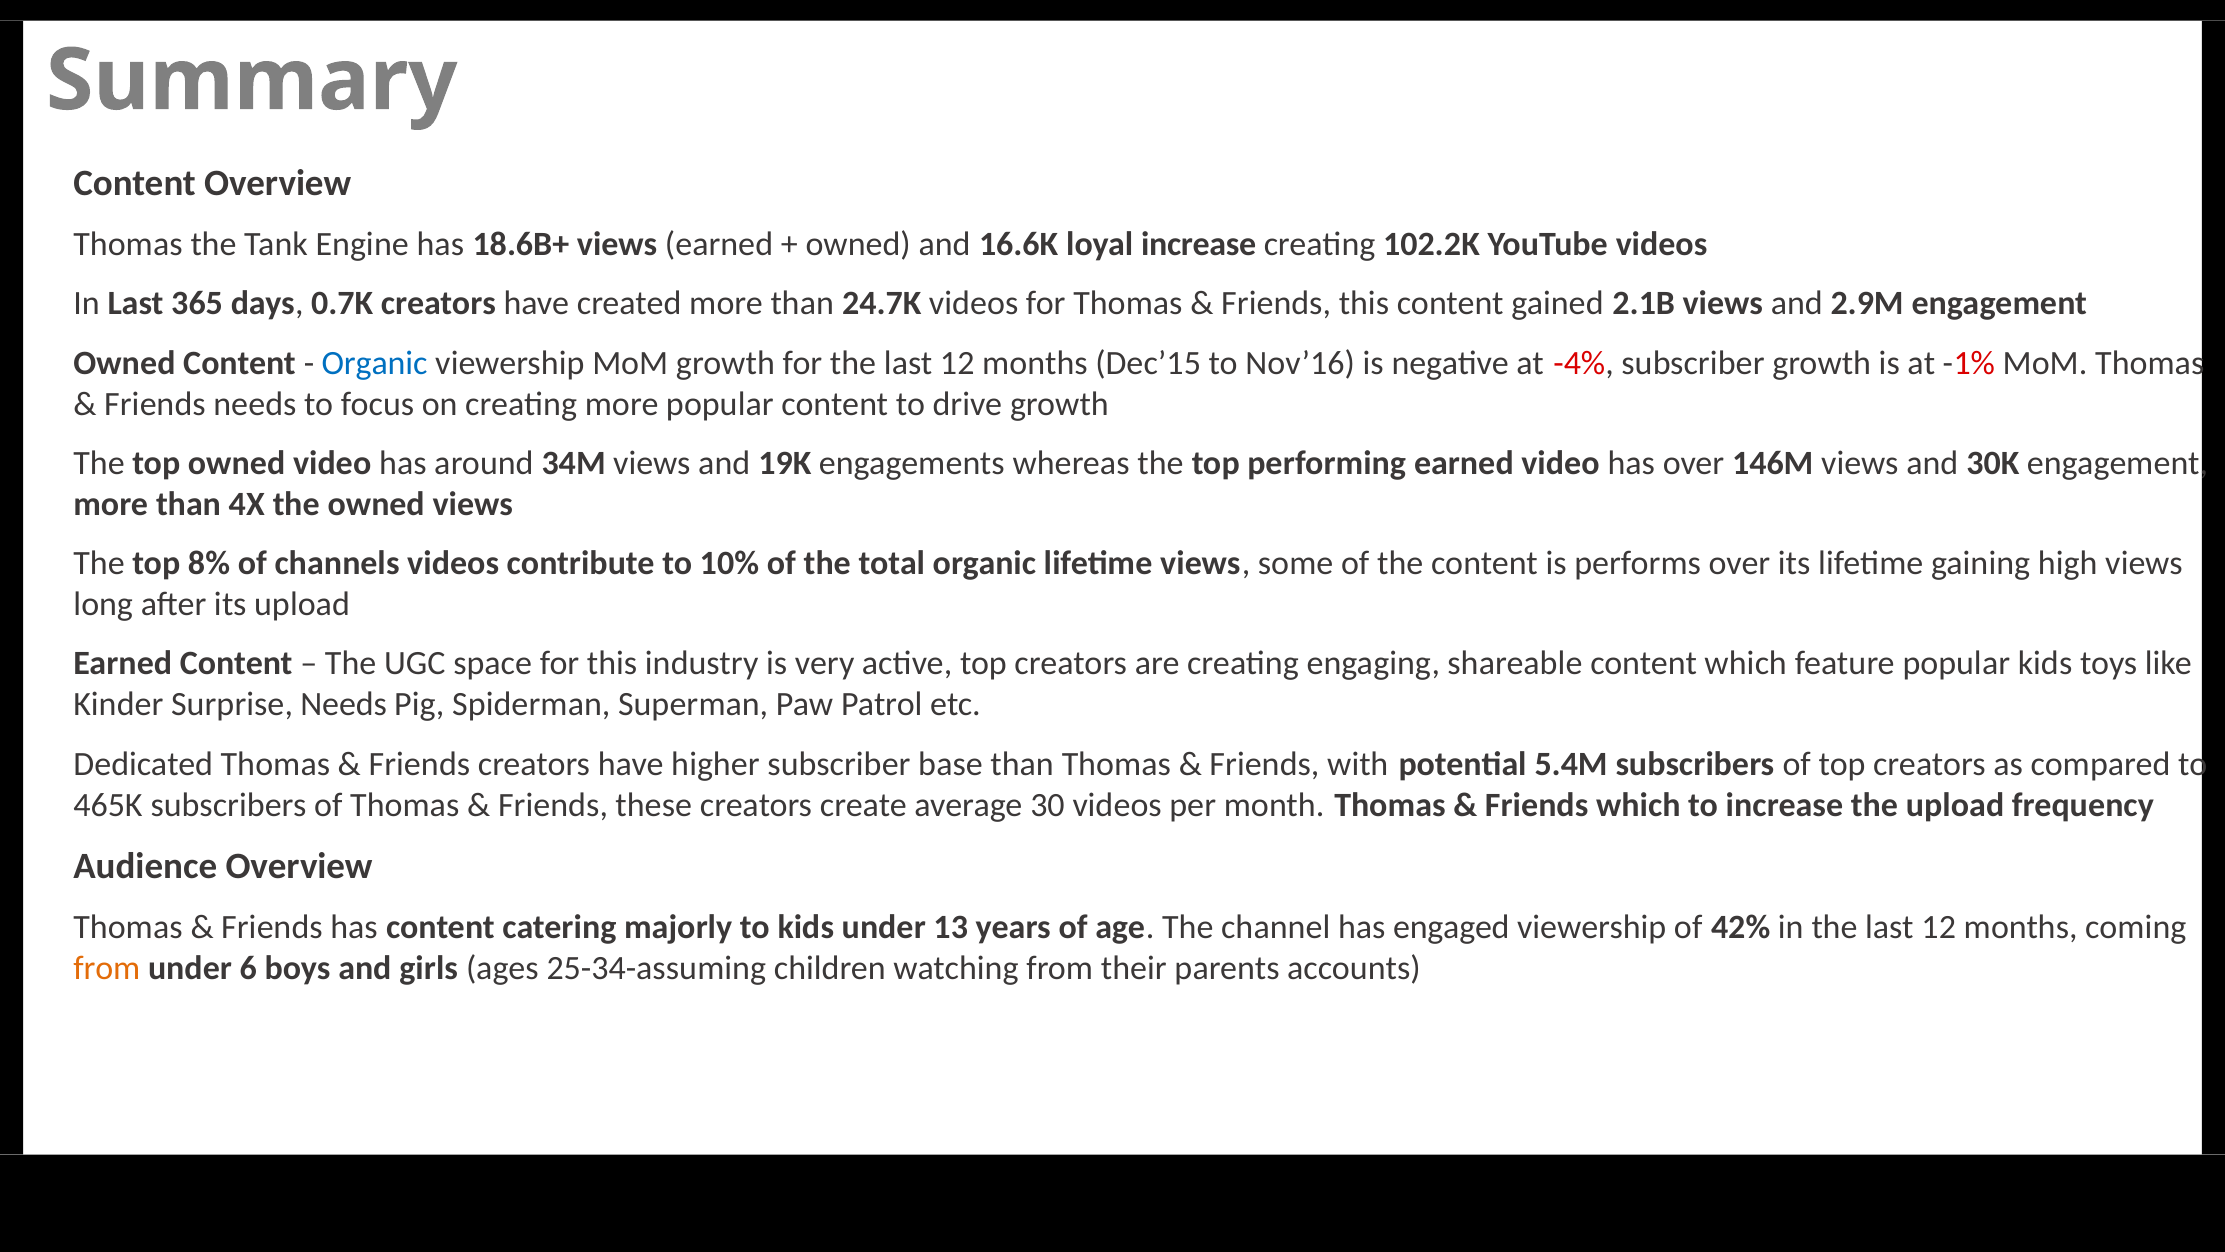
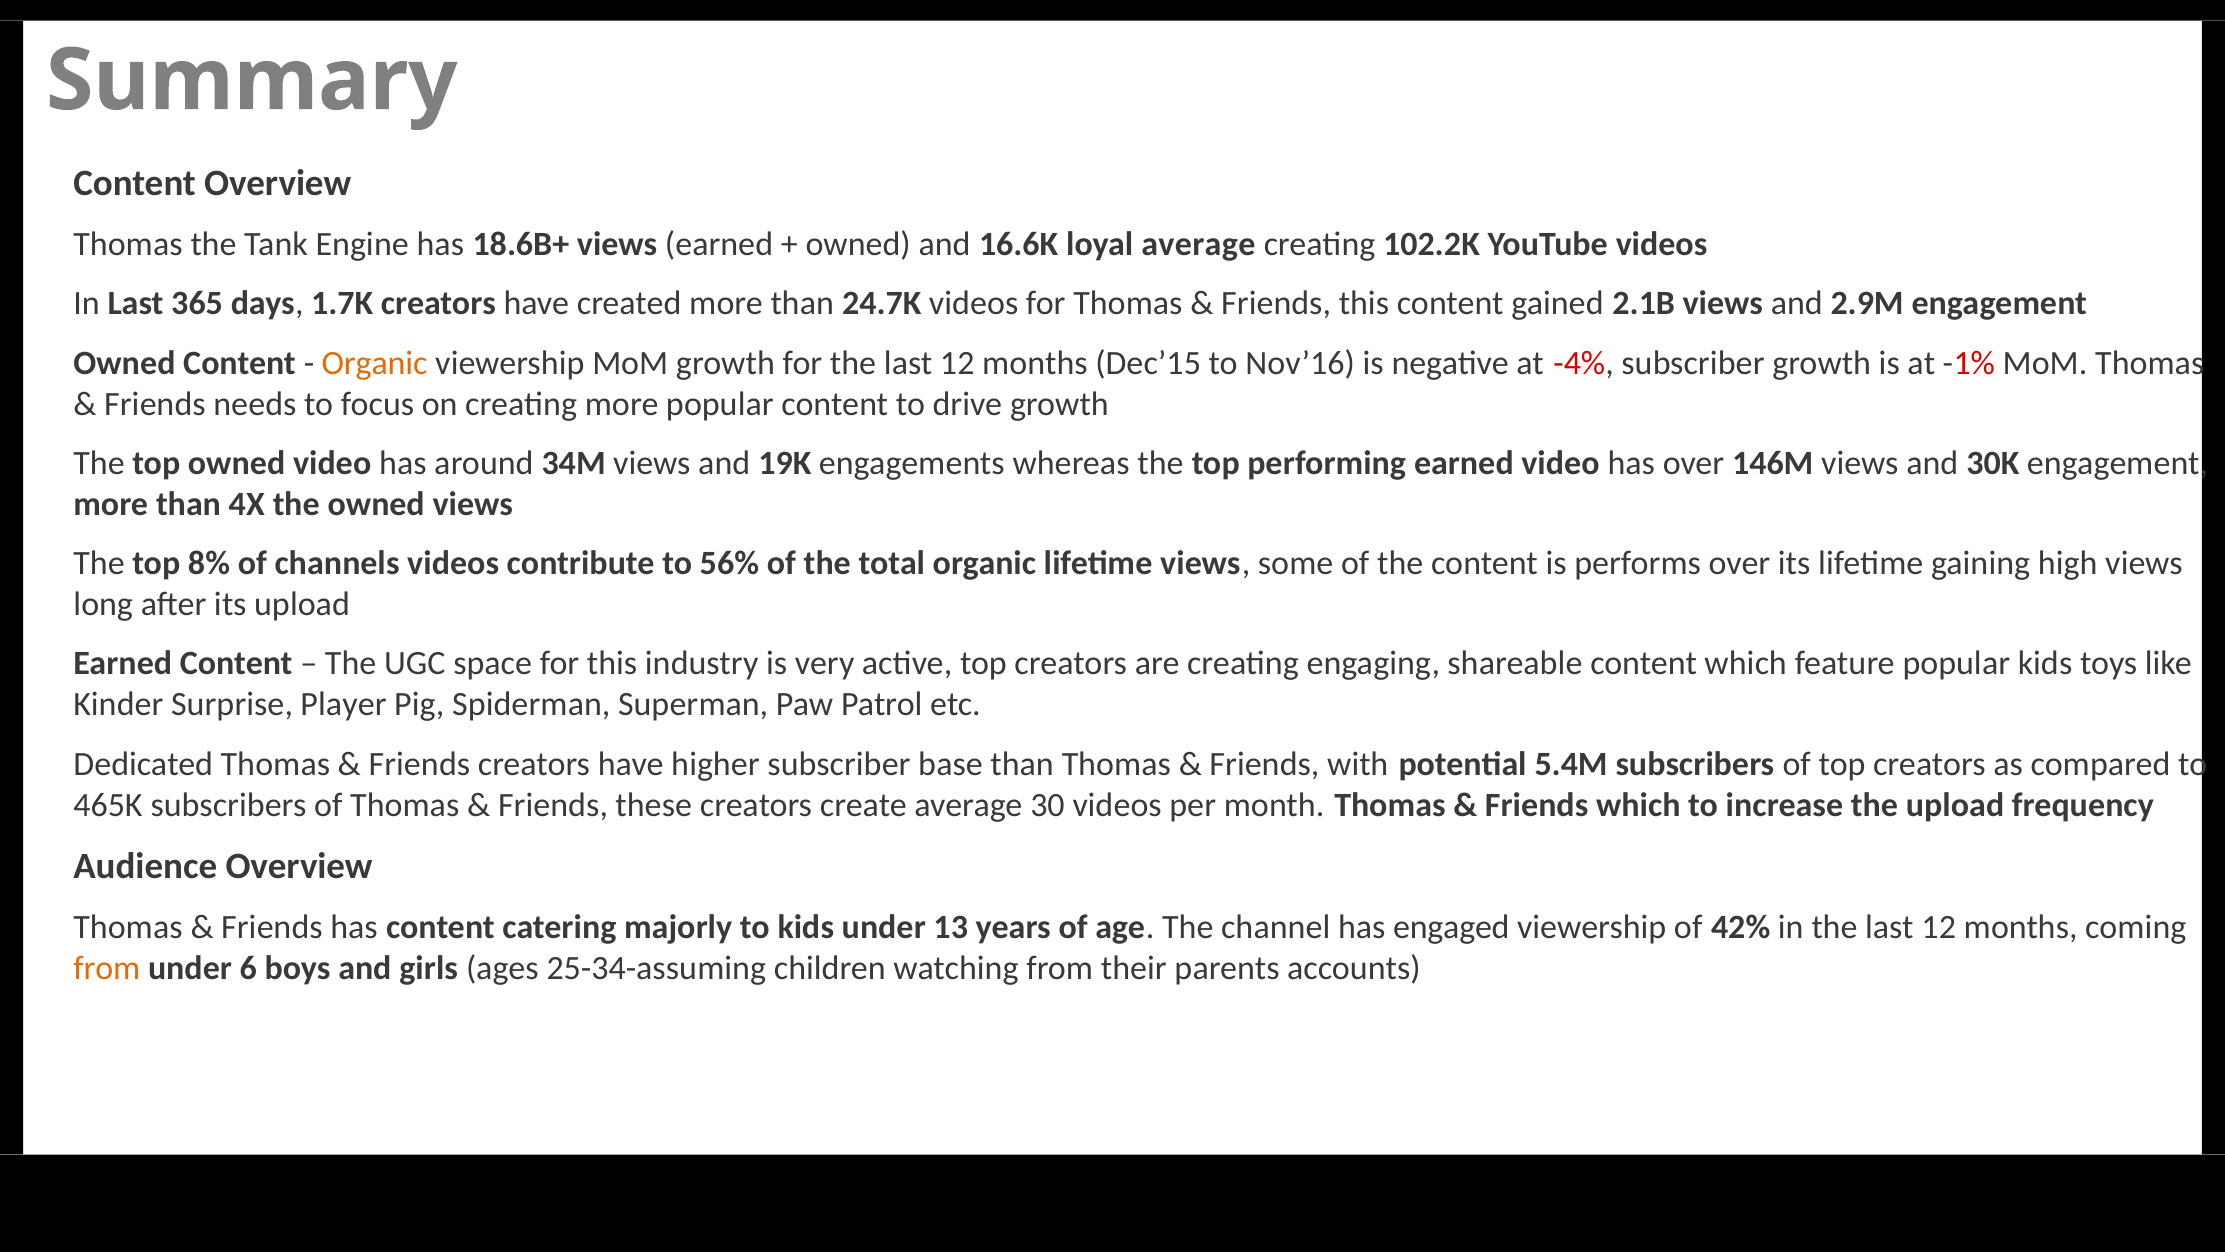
loyal increase: increase -> average
0.7K: 0.7K -> 1.7K
Organic at (375, 363) colour: blue -> orange
10%: 10% -> 56%
Surprise Needs: Needs -> Player
